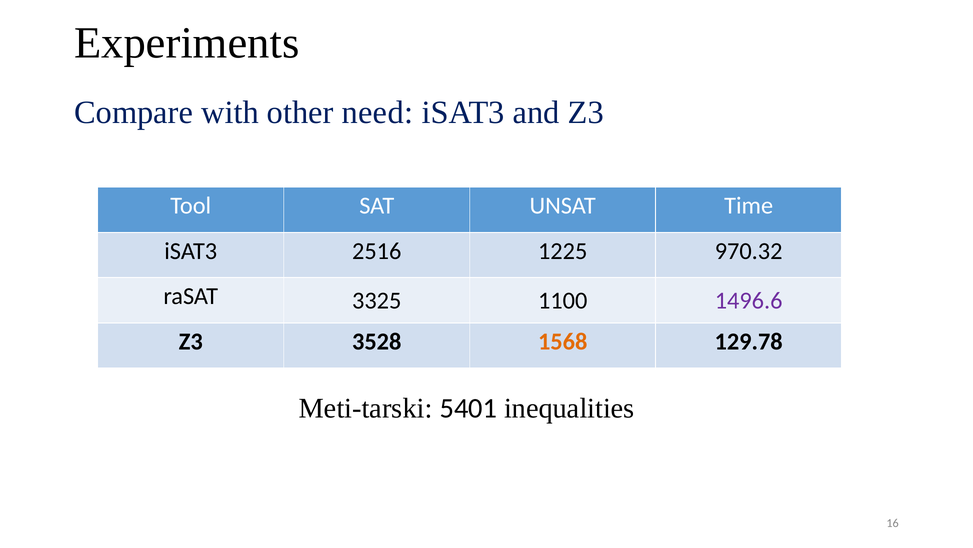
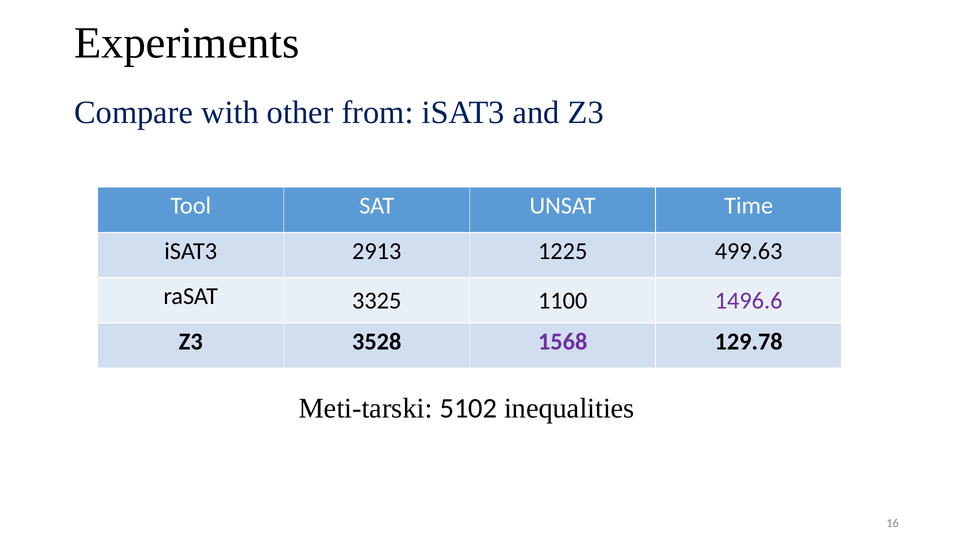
need: need -> from
2516: 2516 -> 2913
970.32: 970.32 -> 499.63
1568 colour: orange -> purple
5401: 5401 -> 5102
